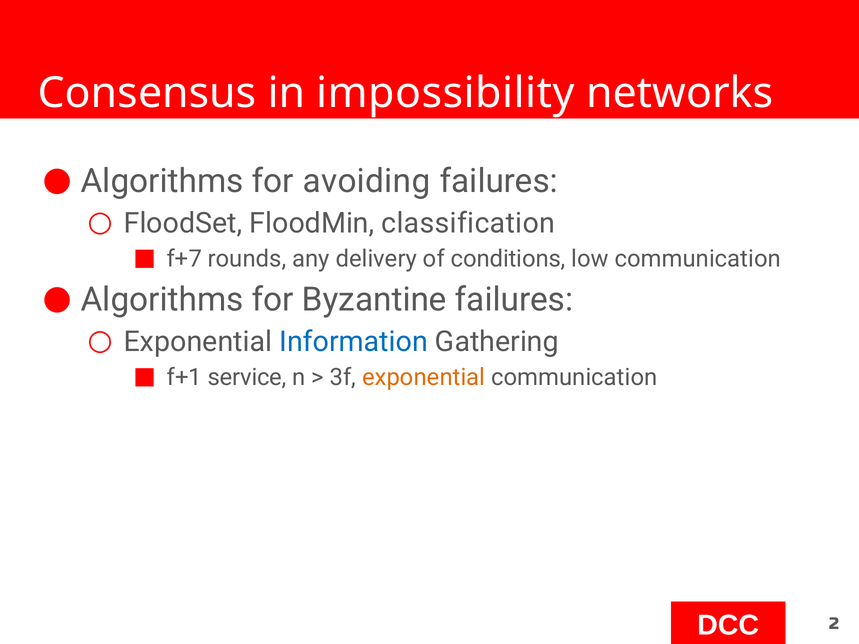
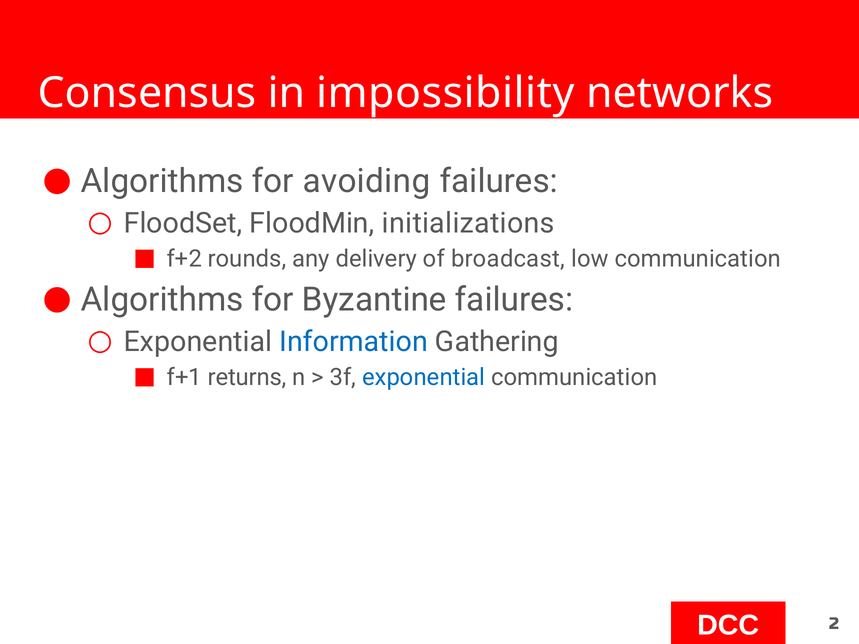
classification: classification -> initializations
f+7: f+7 -> f+2
conditions: conditions -> broadcast
service: service -> returns
exponential at (424, 377) colour: orange -> blue
